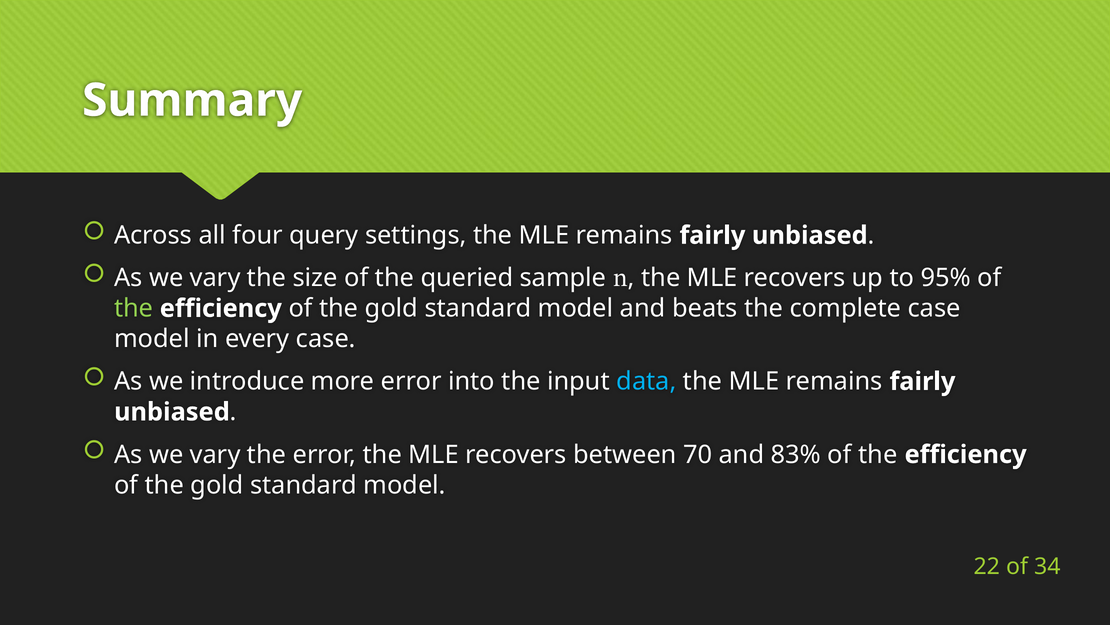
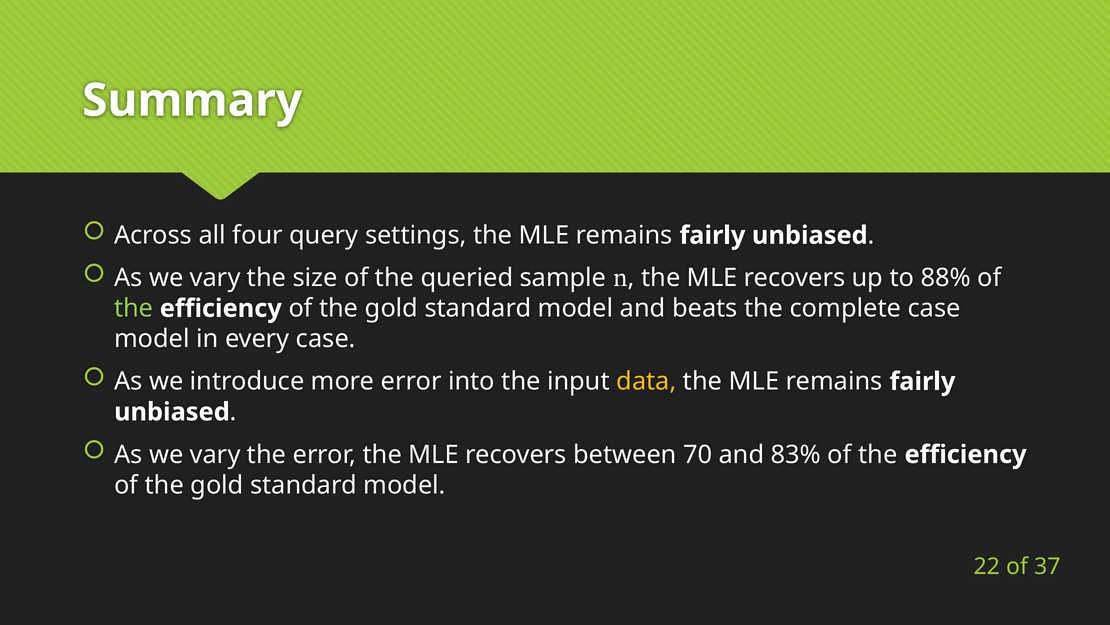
95%: 95% -> 88%
data colour: light blue -> yellow
34: 34 -> 37
